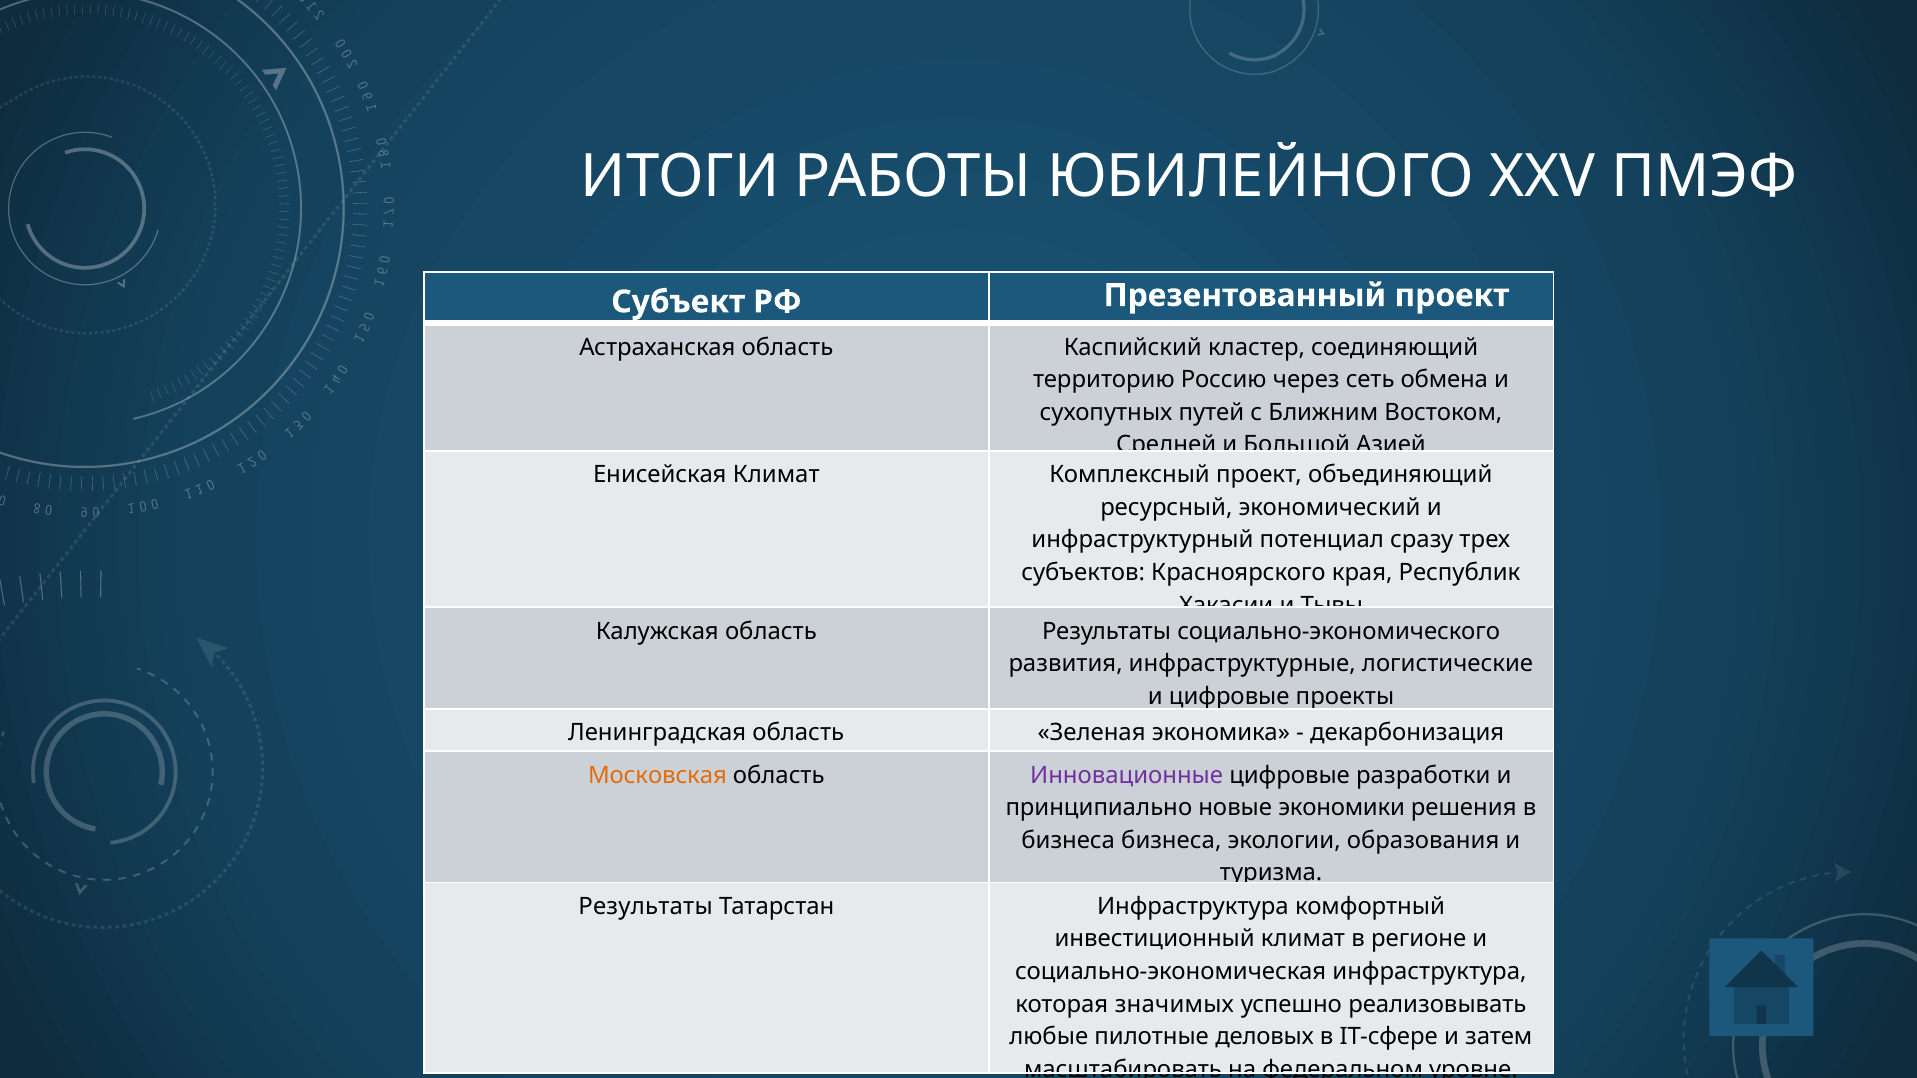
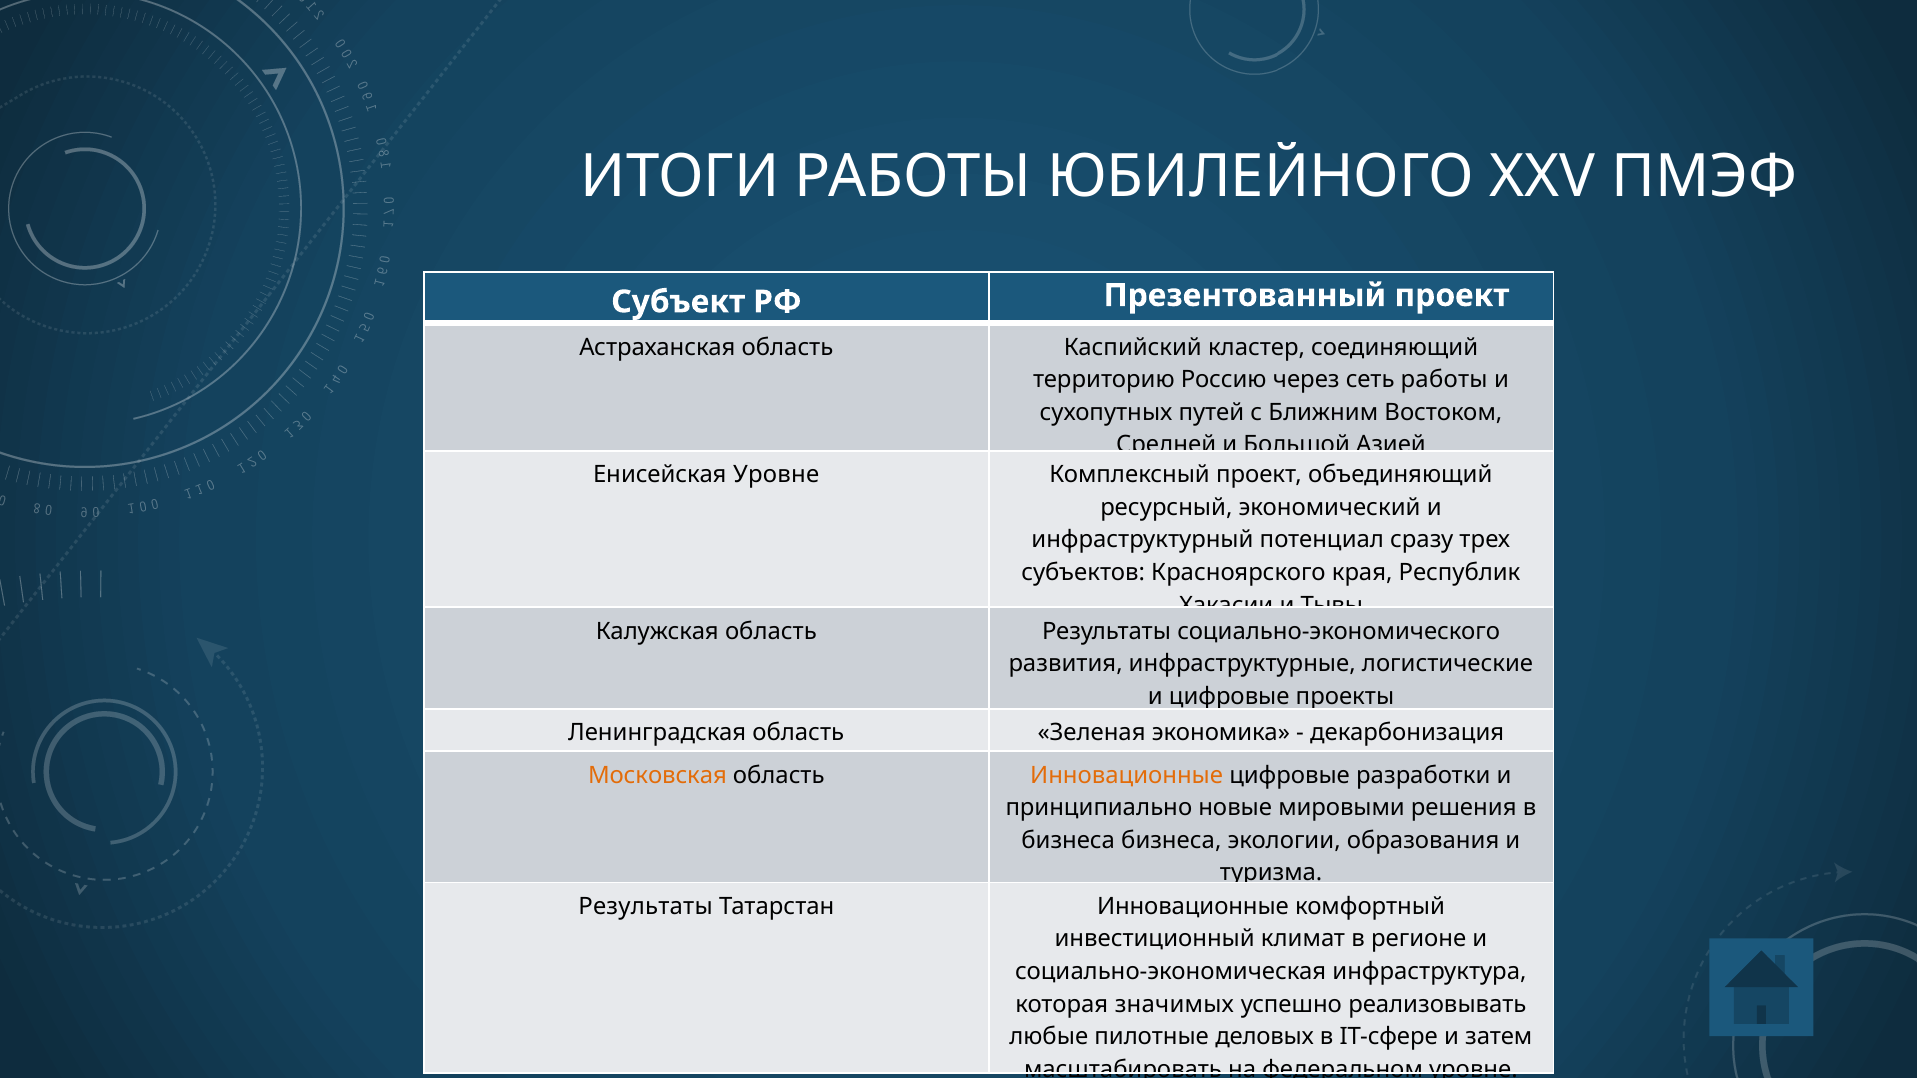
сеть обмена: обмена -> работы
Енисейская Климат: Климат -> Уровне
Инновационные at (1127, 775) colour: purple -> orange
экономики: экономики -> мировыми
Татарстан Инфраструктура: Инфраструктура -> Инновационные
